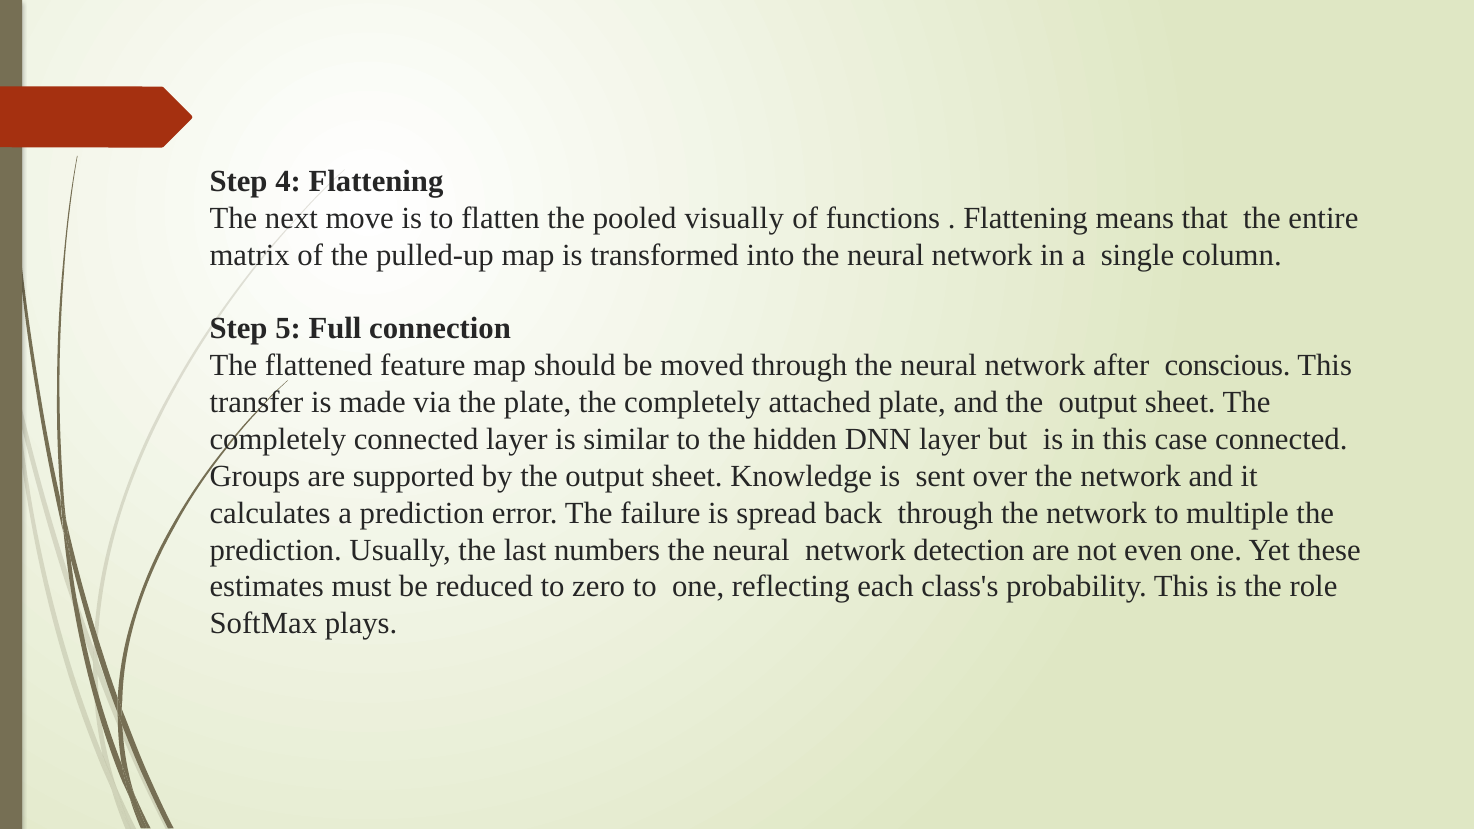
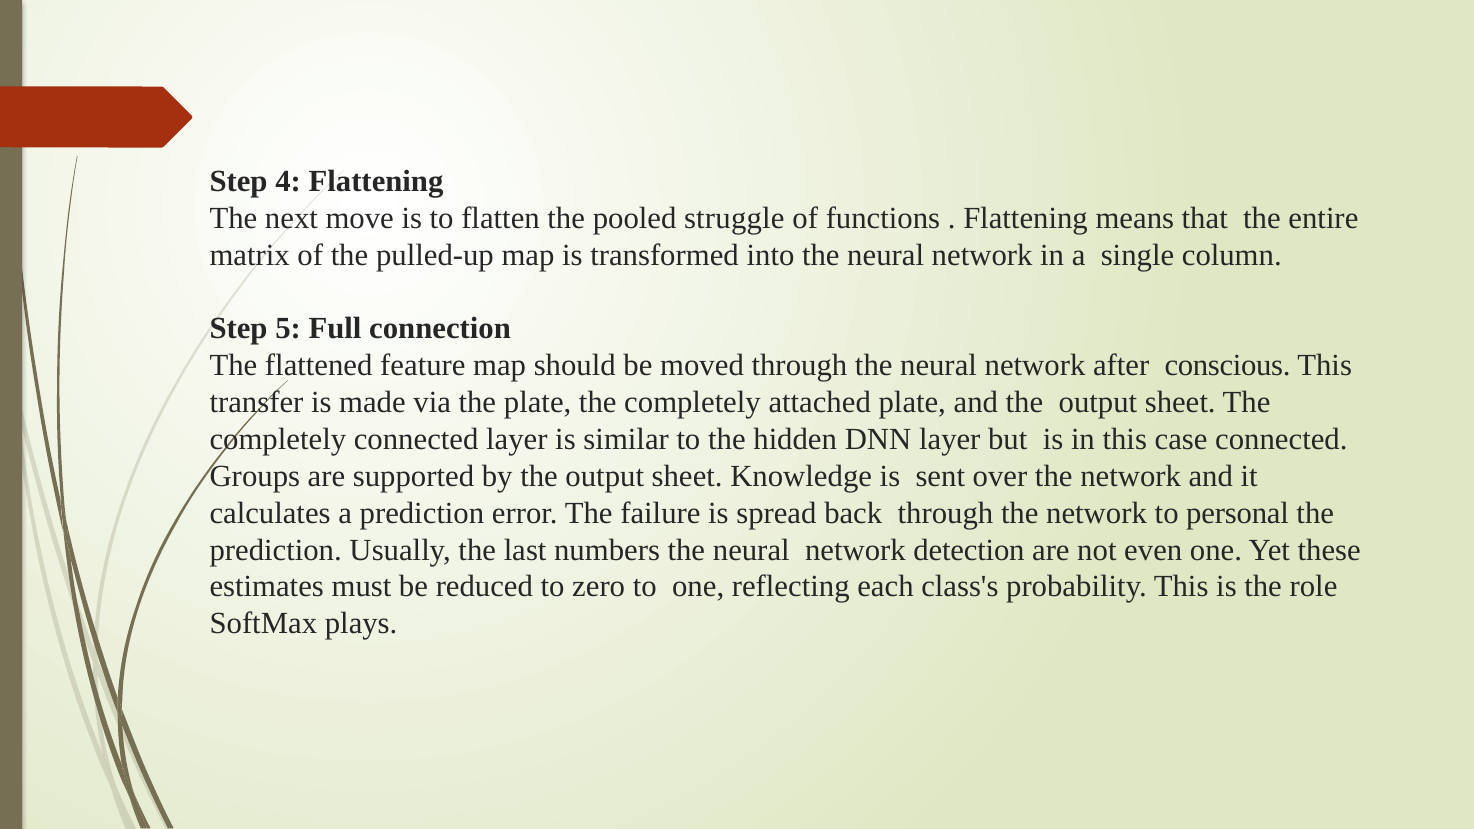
visually: visually -> struggle
multiple: multiple -> personal
